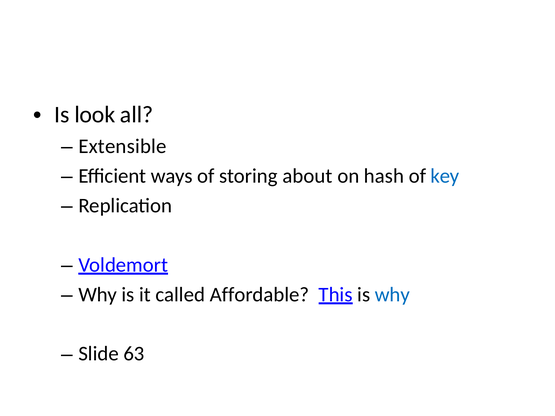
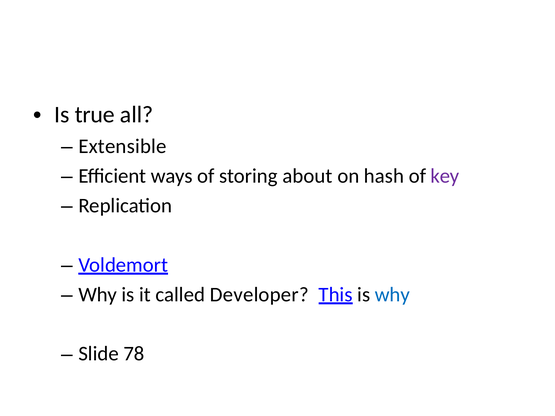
look: look -> true
key colour: blue -> purple
Affordable: Affordable -> Developer
63: 63 -> 78
